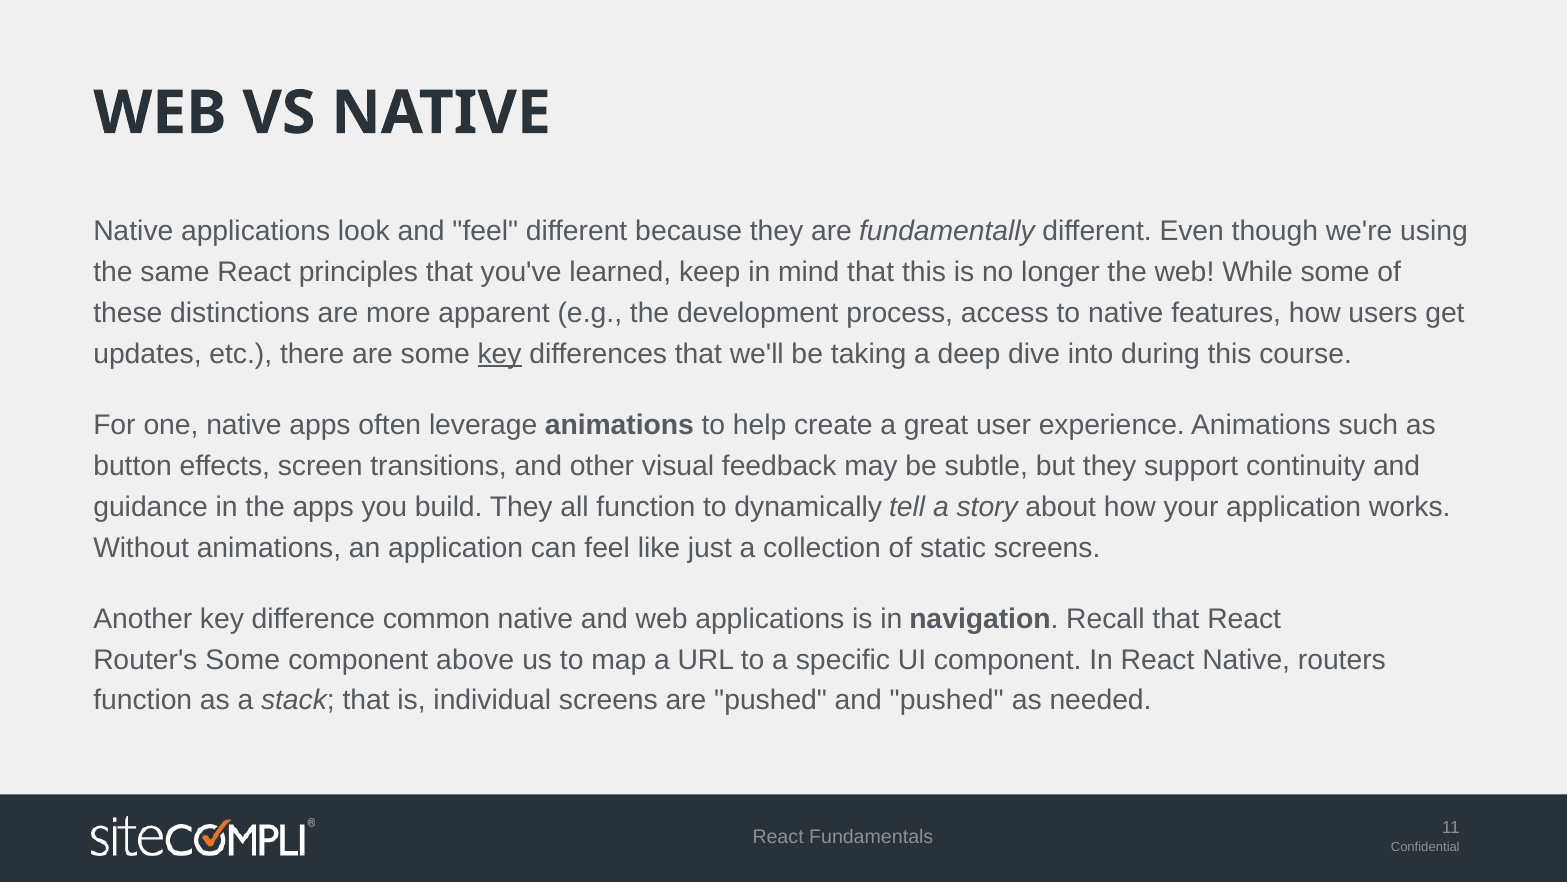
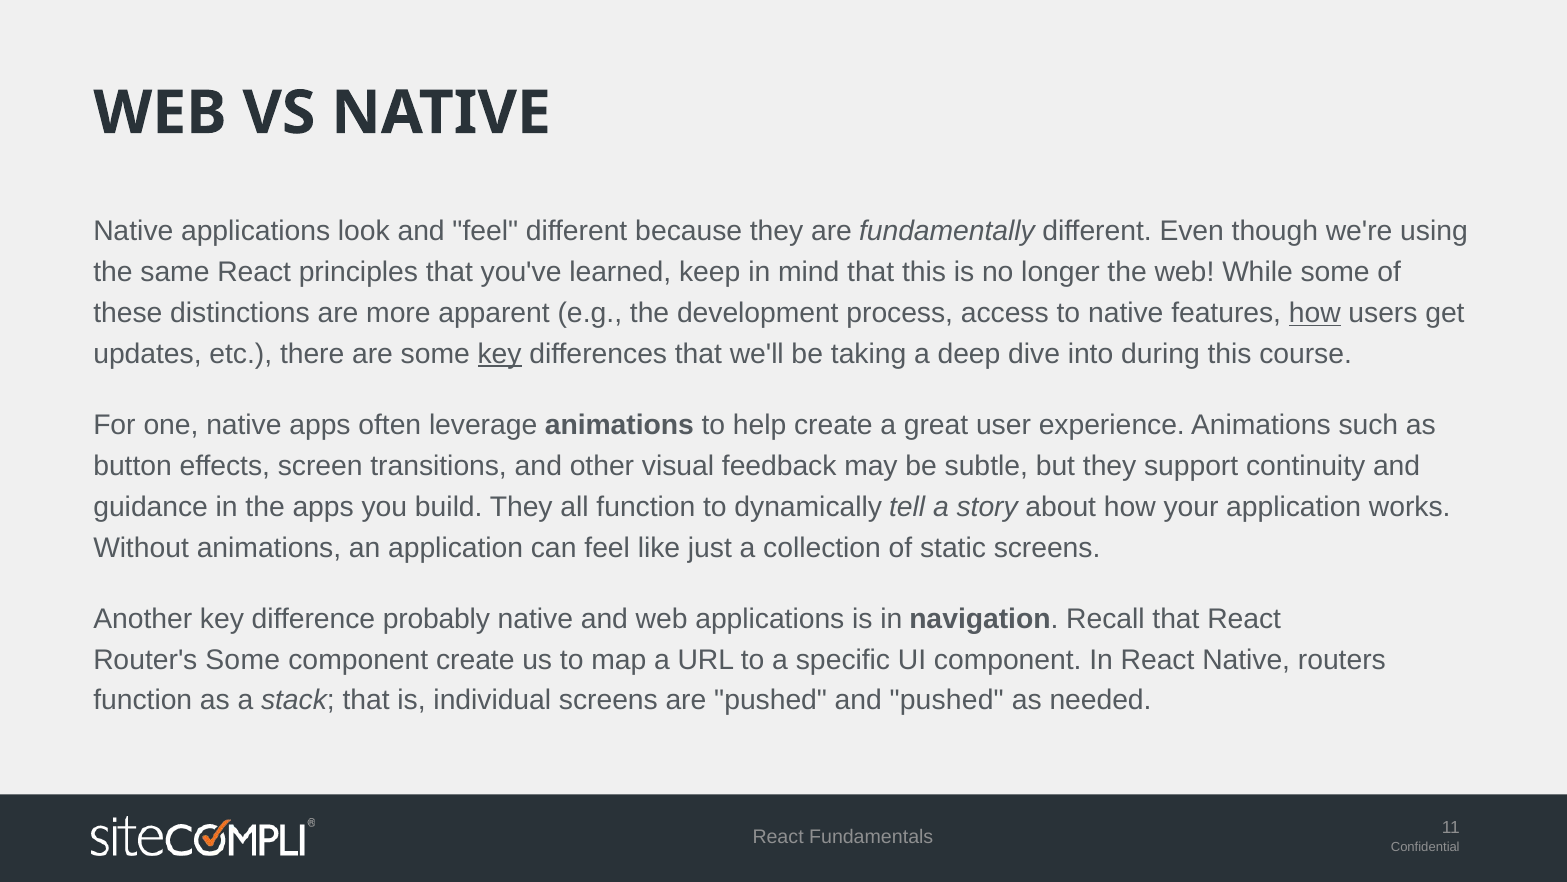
how at (1315, 313) underline: none -> present
common: common -> probably
component above: above -> create
